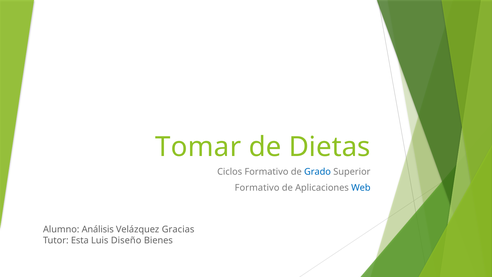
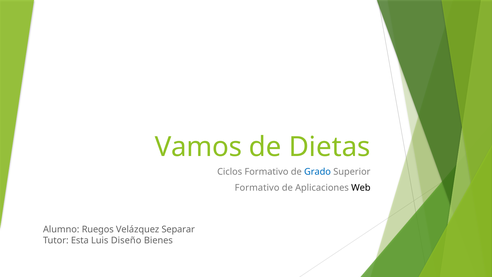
Tomar: Tomar -> Vamos
Web colour: blue -> black
Análisis: Análisis -> Ruegos
Gracias: Gracias -> Separar
